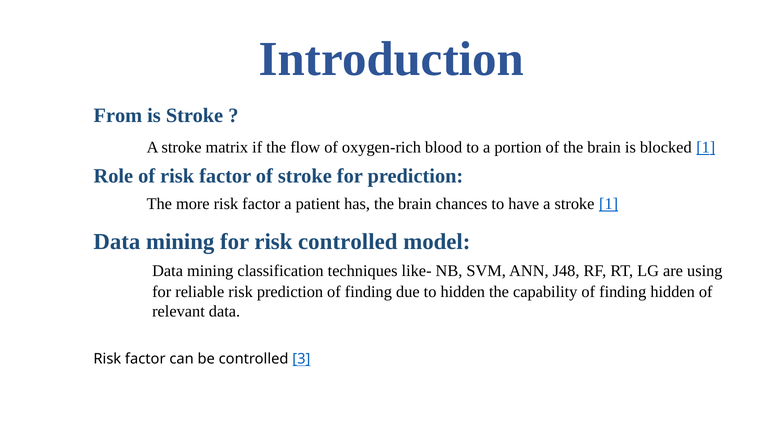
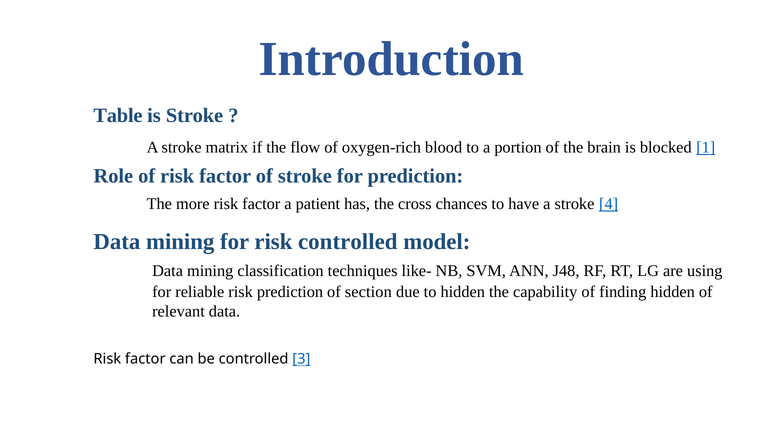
From: From -> Table
has the brain: brain -> cross
stroke 1: 1 -> 4
prediction of finding: finding -> section
